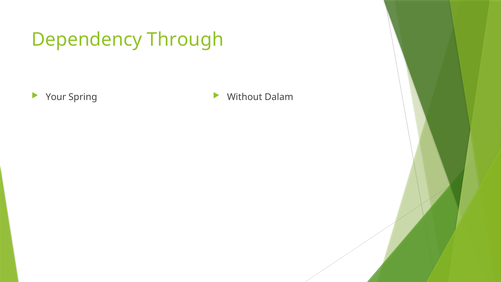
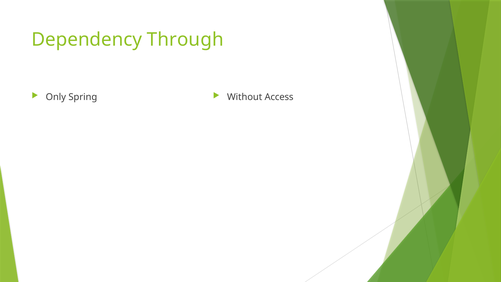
Your: Your -> Only
Dalam: Dalam -> Access
